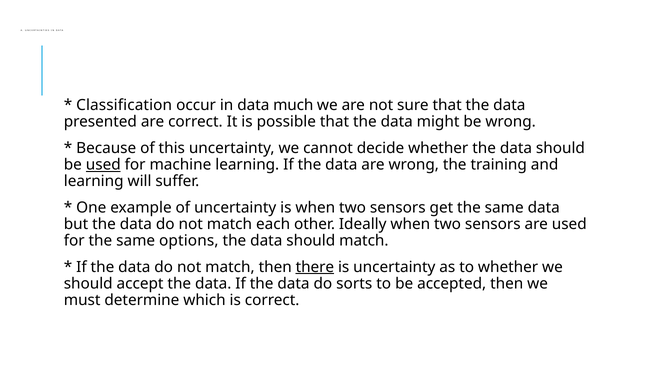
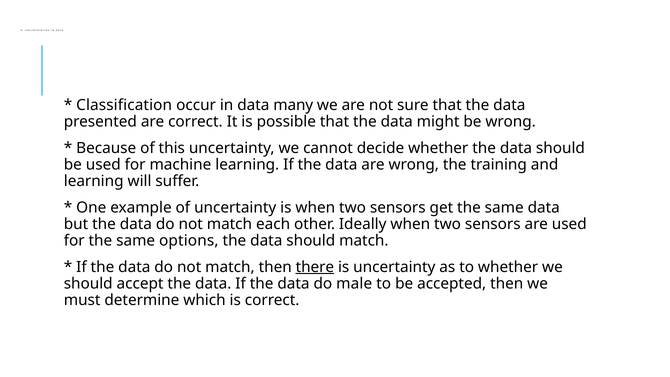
much: much -> many
used at (103, 165) underline: present -> none
sorts: sorts -> male
